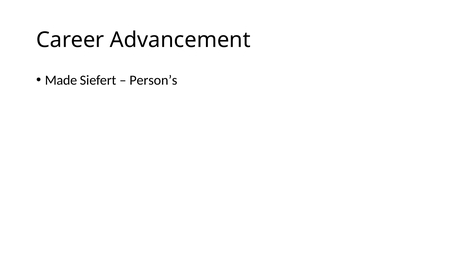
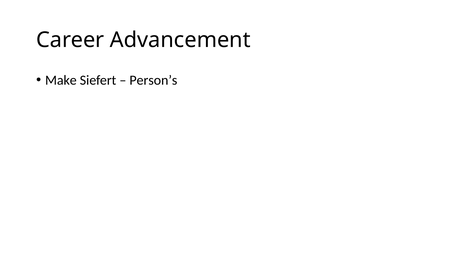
Made: Made -> Make
